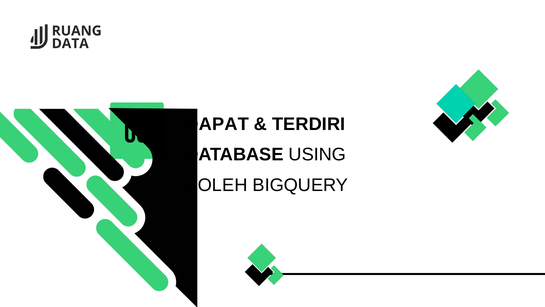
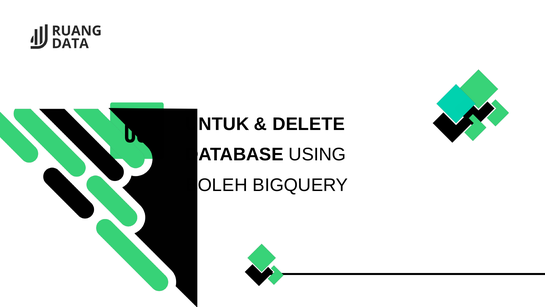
DAPAT: DAPAT -> UNTUK
TERDIRI: TERDIRI -> DELETE
